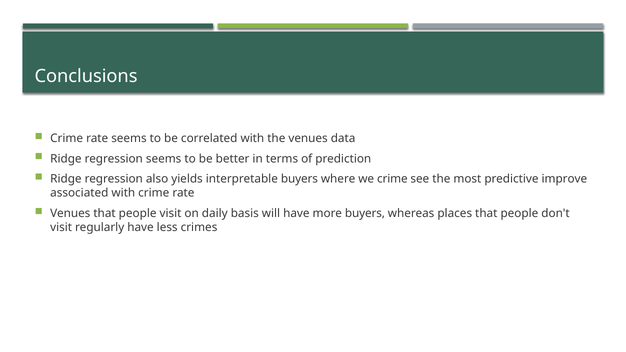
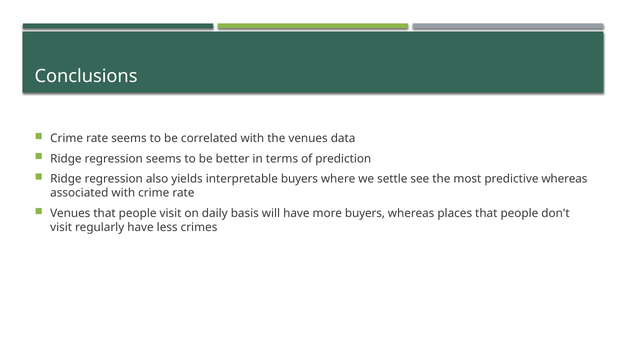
we crime: crime -> settle
predictive improve: improve -> whereas
